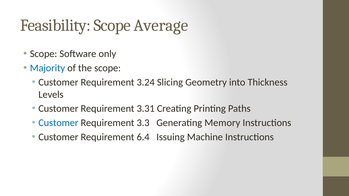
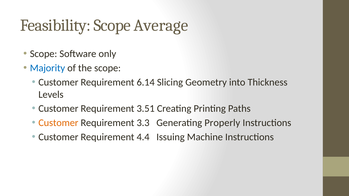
3.24: 3.24 -> 6.14
3.31: 3.31 -> 3.51
Customer at (58, 123) colour: blue -> orange
Memory: Memory -> Properly
6.4: 6.4 -> 4.4
